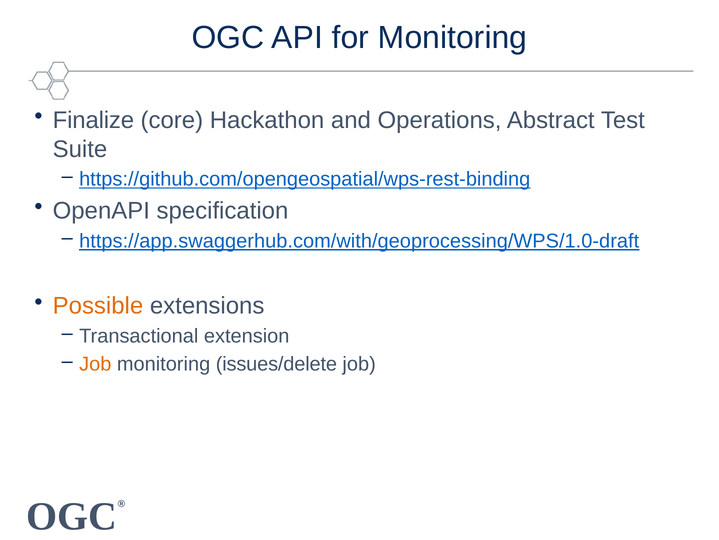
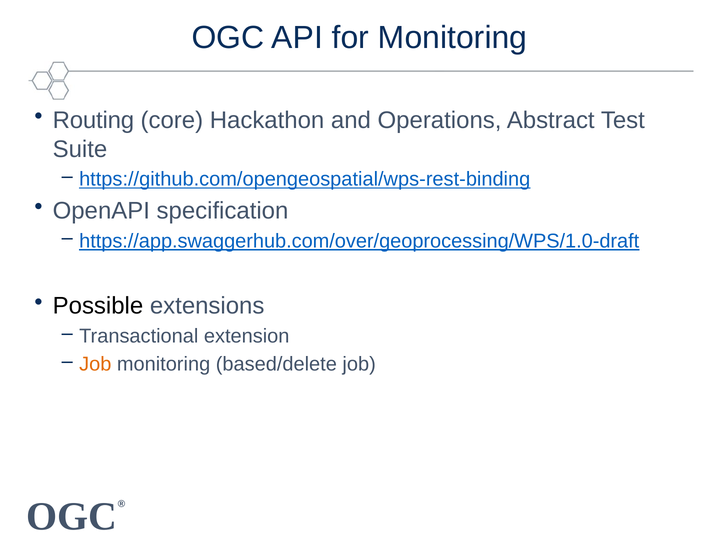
Finalize: Finalize -> Routing
https://app.swaggerhub.com/with/geoprocessing/WPS/1.0-draft: https://app.swaggerhub.com/with/geoprocessing/WPS/1.0-draft -> https://app.swaggerhub.com/over/geoprocessing/WPS/1.0-draft
Possible colour: orange -> black
issues/delete: issues/delete -> based/delete
